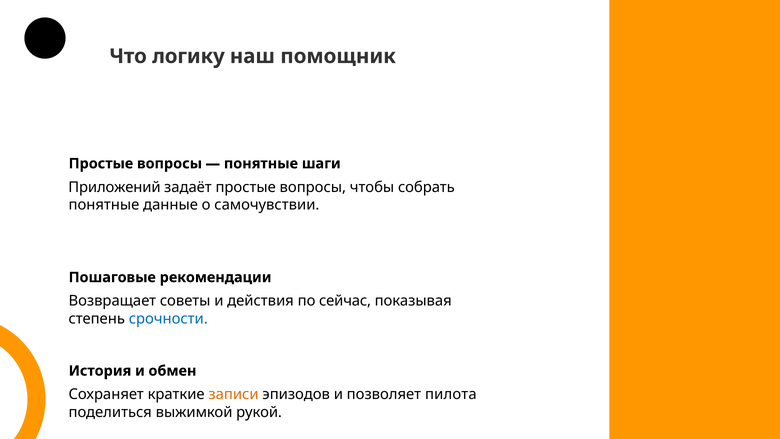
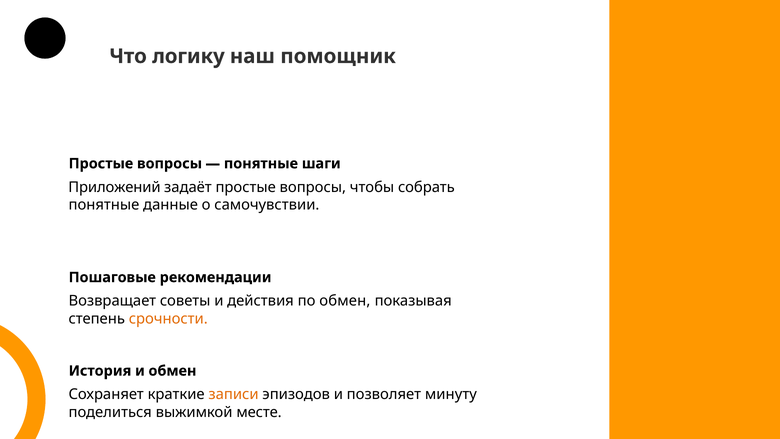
по сейчас: сейчас -> обмен
срочности colour: blue -> orange
пилота: пилота -> минуту
рукой: рукой -> месте
